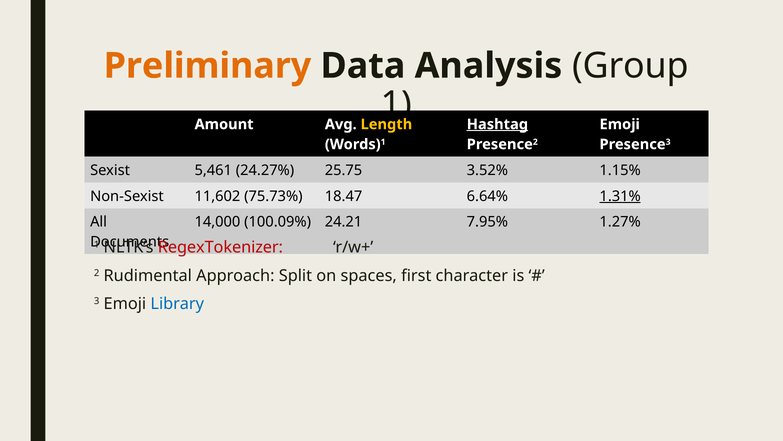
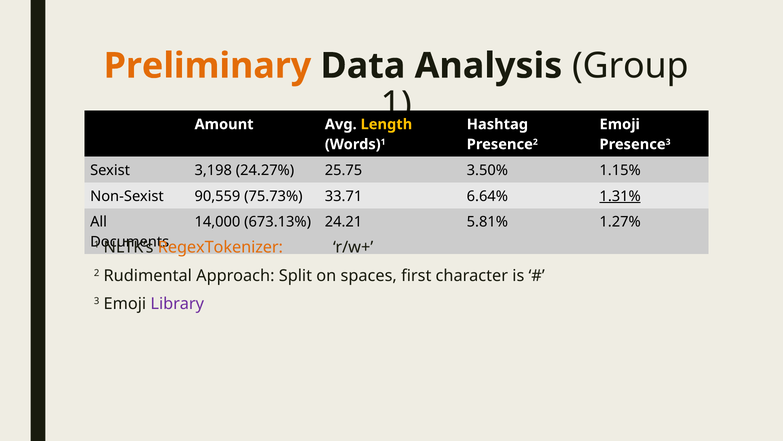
Hashtag underline: present -> none
5,461: 5,461 -> 3,198
3.52%: 3.52% -> 3.50%
11,602: 11,602 -> 90,559
18.47: 18.47 -> 33.71
100.09%: 100.09% -> 673.13%
7.95%: 7.95% -> 5.81%
RegexTokenizer colour: red -> orange
Library colour: blue -> purple
